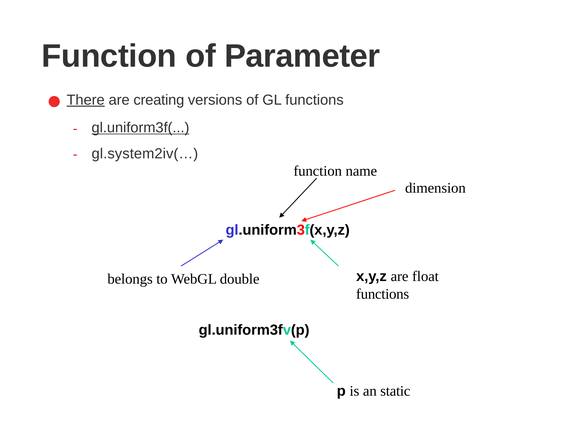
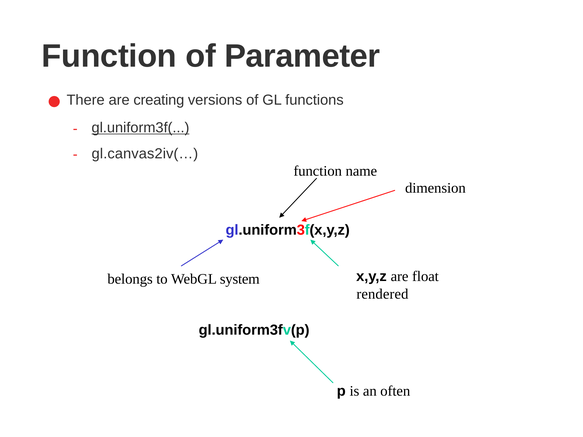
There underline: present -> none
gl.system2iv(…: gl.system2iv(… -> gl.canvas2iv(…
double: double -> system
functions at (383, 294): functions -> rendered
static: static -> often
